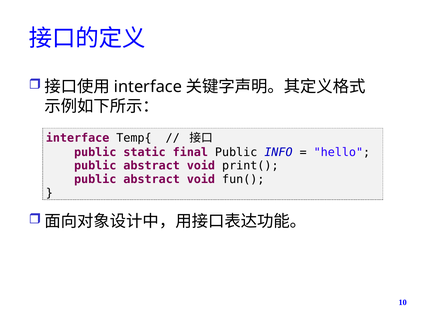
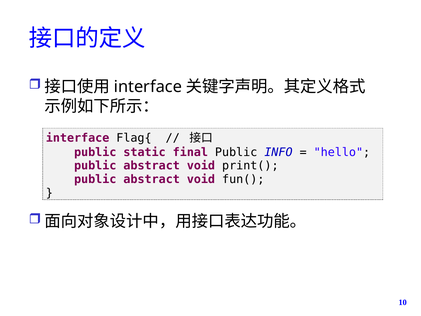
Temp{: Temp{ -> Flag{
